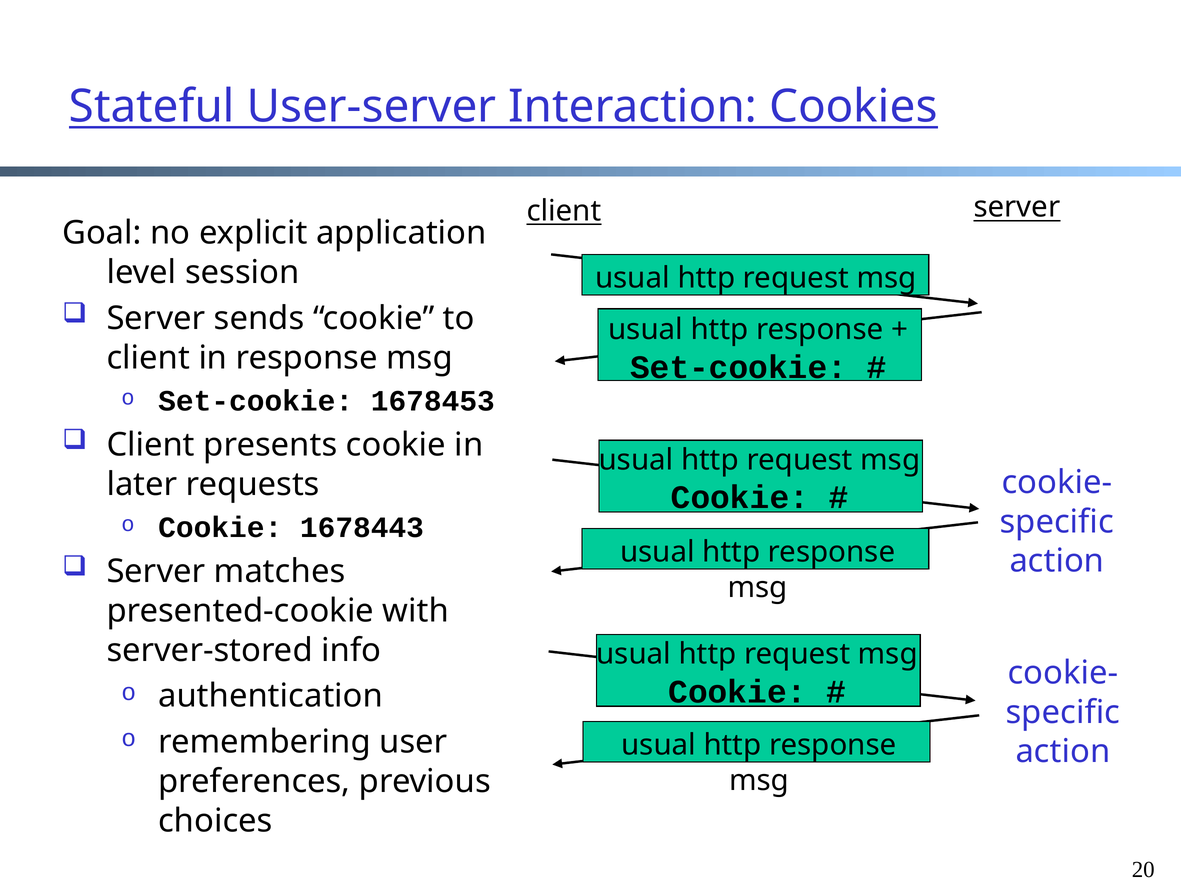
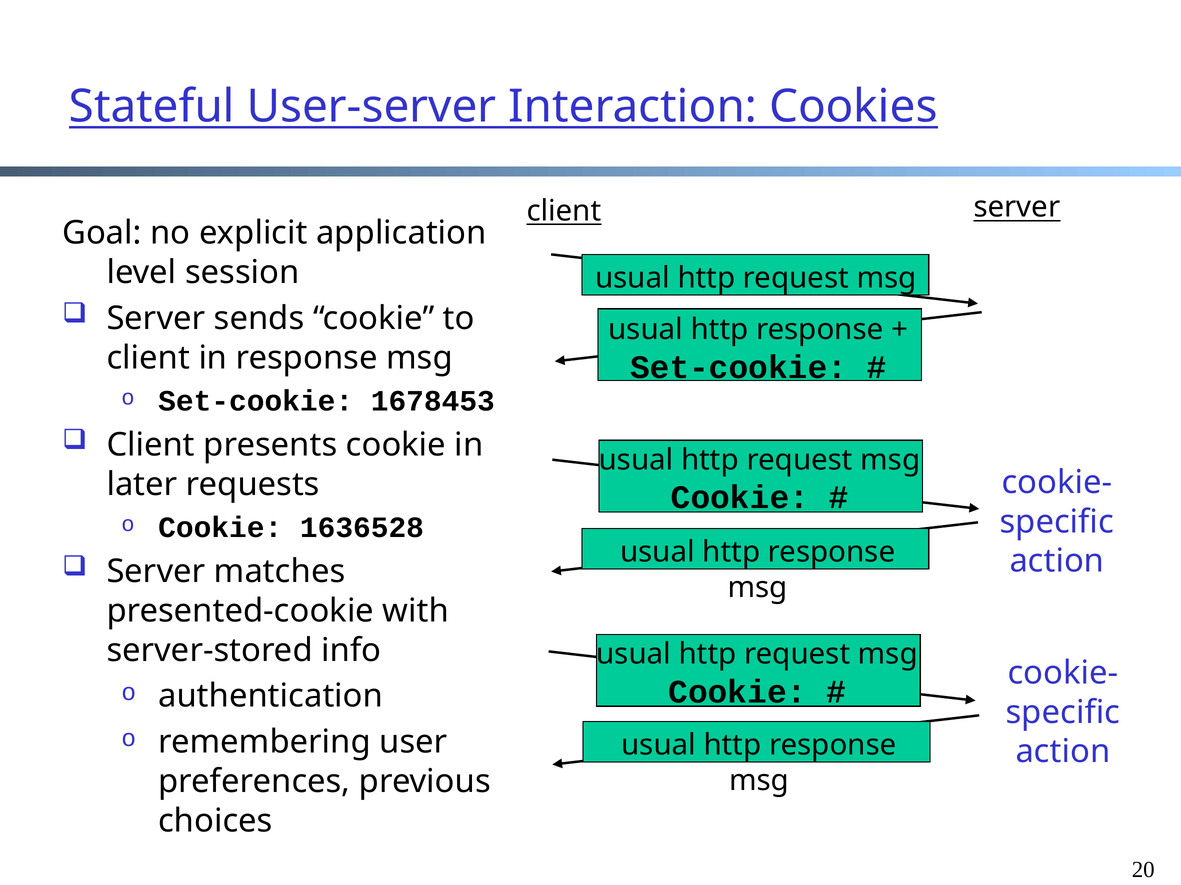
1678443: 1678443 -> 1636528
